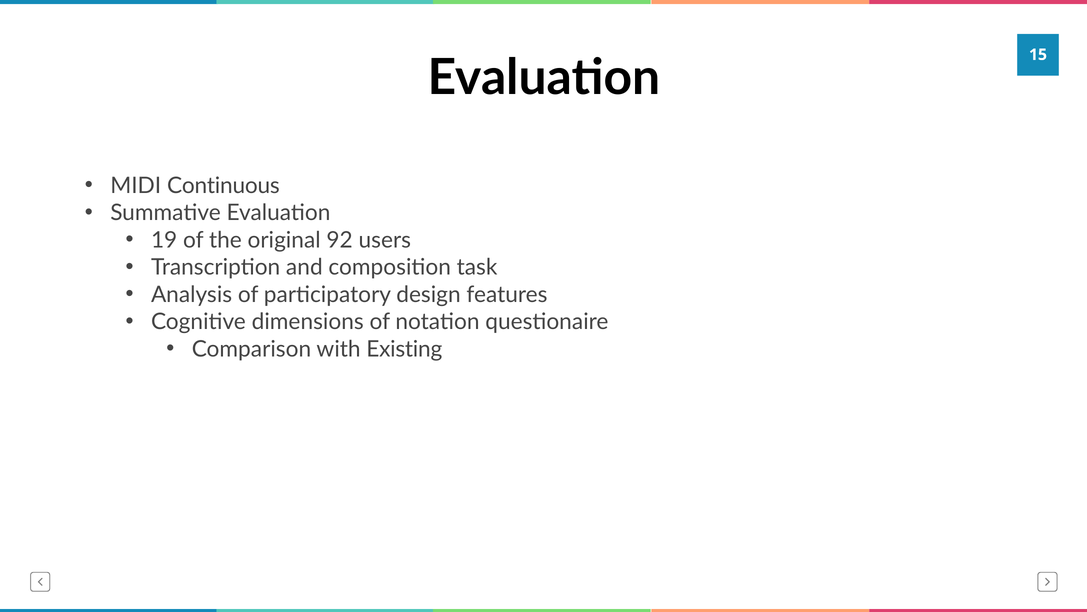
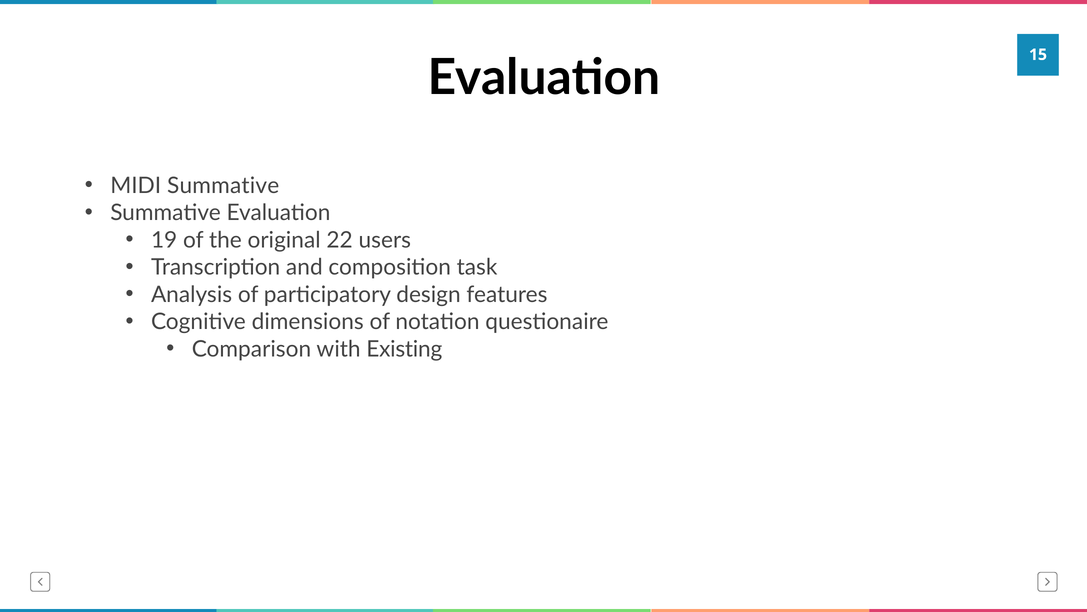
MIDI Continuous: Continuous -> Summative
92: 92 -> 22
